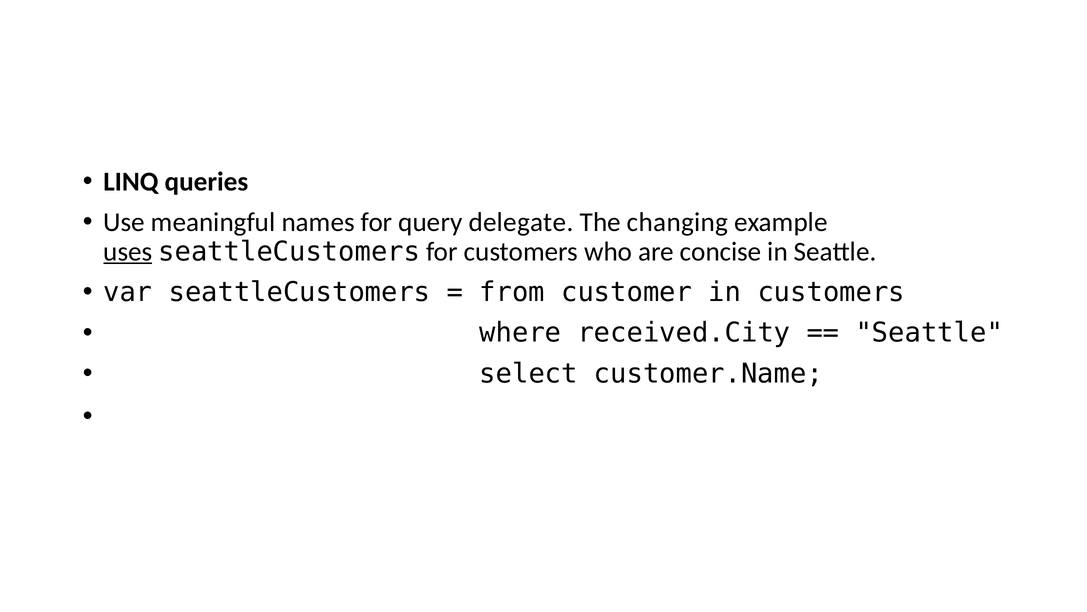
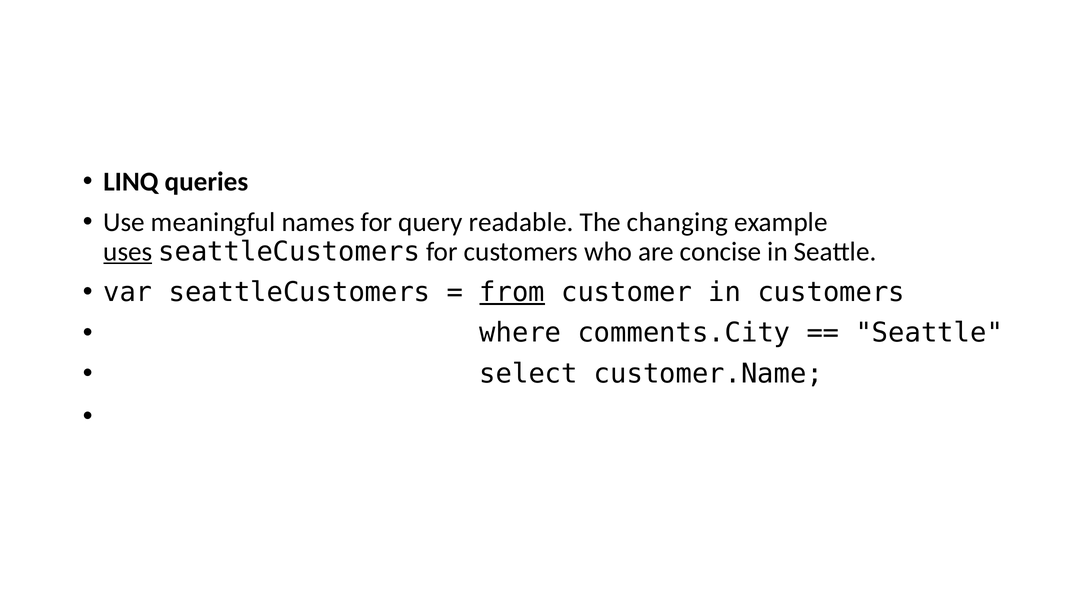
delegate: delegate -> readable
from underline: none -> present
received.City: received.City -> comments.City
